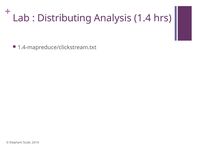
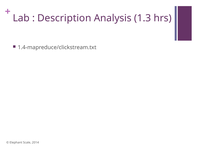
Distributing: Distributing -> Description
1.4: 1.4 -> 1.3
